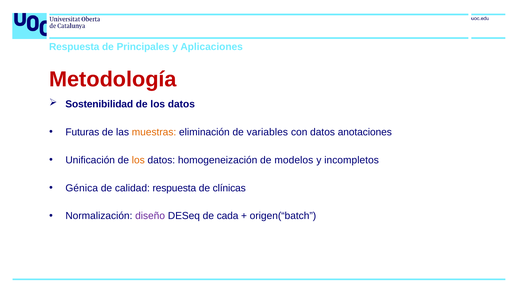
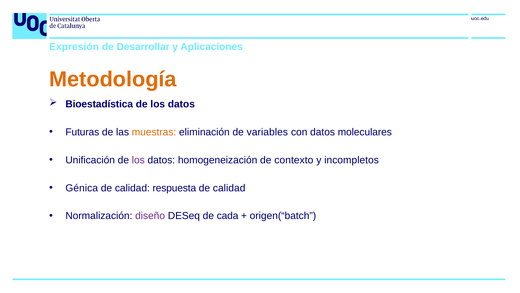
Respuesta at (74, 47): Respuesta -> Expresión
Principales: Principales -> Desarrollar
Metodología colour: red -> orange
Sostenibilidad: Sostenibilidad -> Bioestadística
anotaciones: anotaciones -> moleculares
los at (138, 160) colour: orange -> purple
modelos: modelos -> contexto
clínicas at (229, 188): clínicas -> calidad
